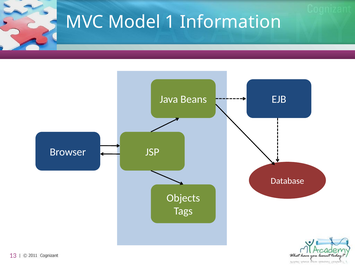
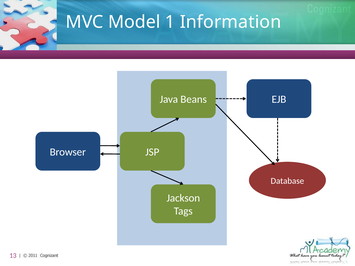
Objects: Objects -> Jackson
